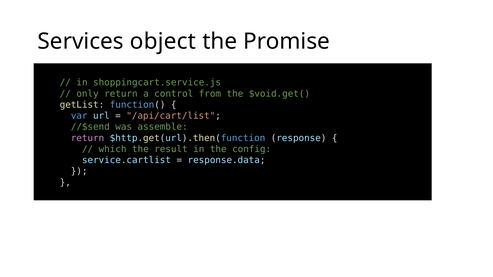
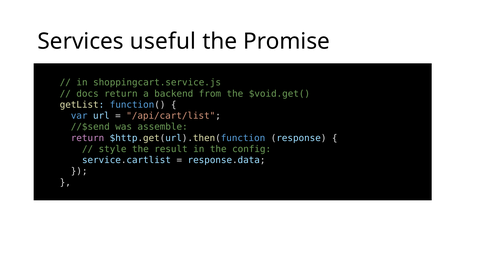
object: object -> useful
only: only -> docs
control: control -> backend
which: which -> style
